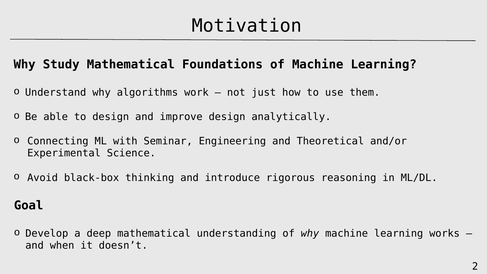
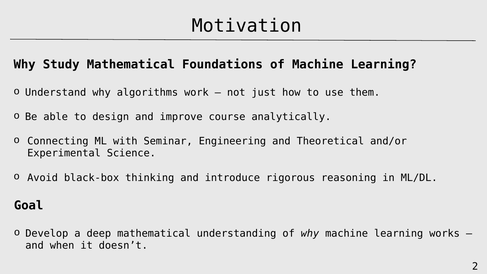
improve design: design -> course
